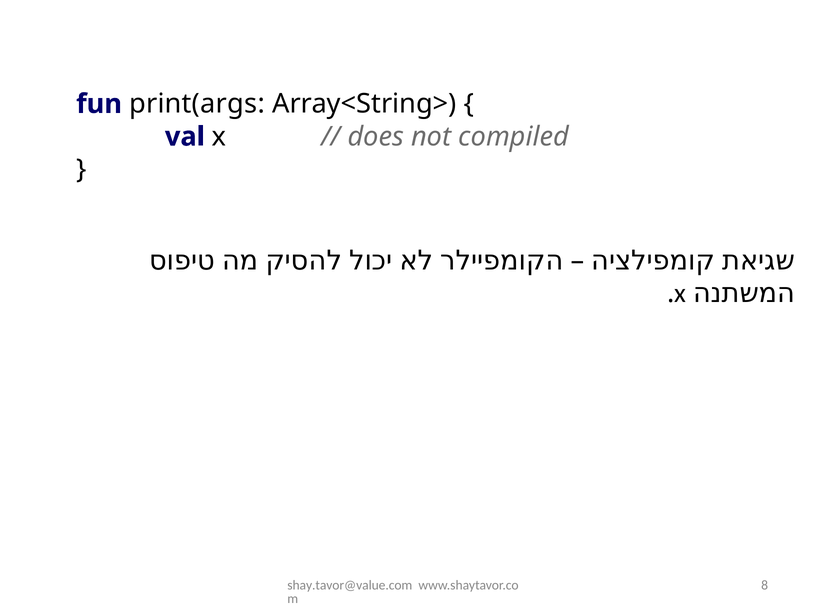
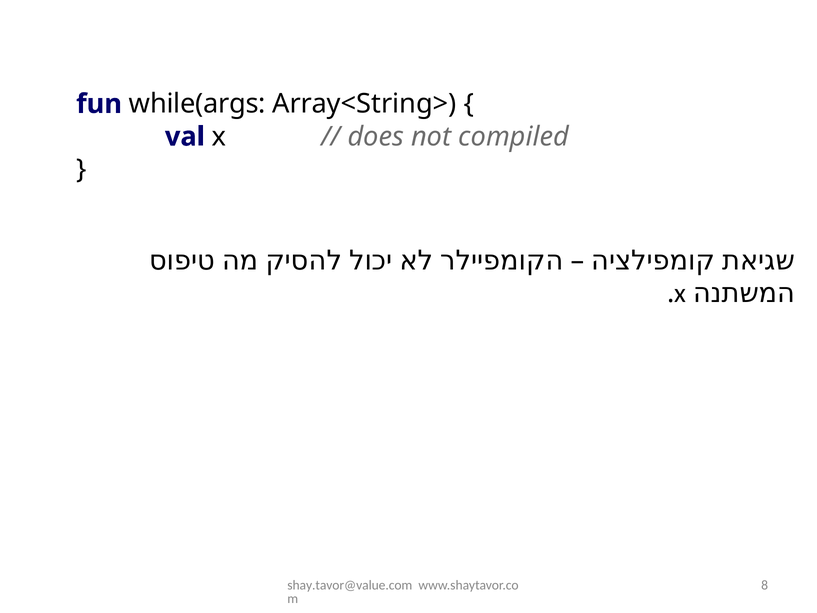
print(args: print(args -> while(args
